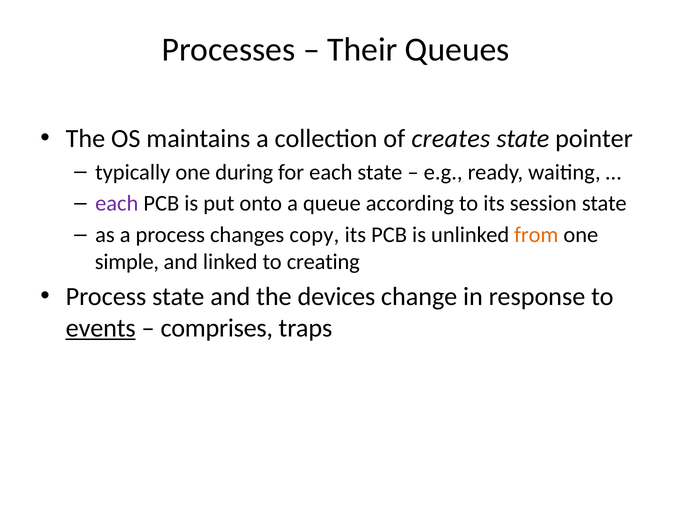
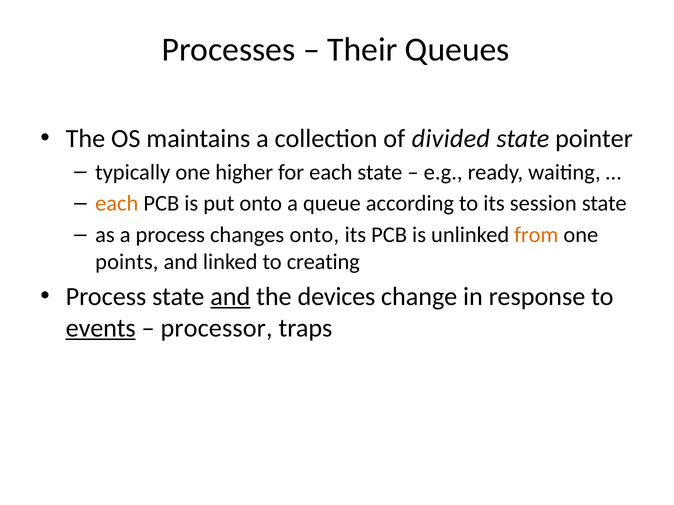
creates: creates -> divided
during: during -> higher
each at (117, 204) colour: purple -> orange
changes copy: copy -> onto
simple: simple -> points
and at (230, 297) underline: none -> present
comprises: comprises -> processor
